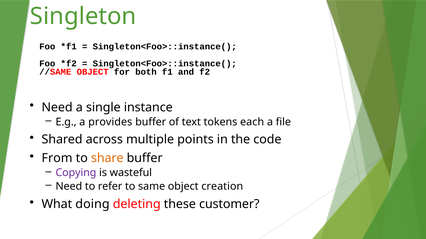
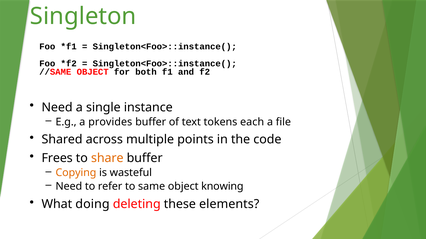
From: From -> Frees
Copying colour: purple -> orange
creation: creation -> knowing
customer: customer -> elements
